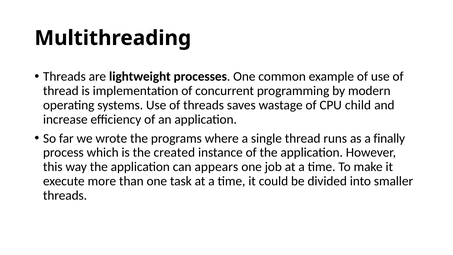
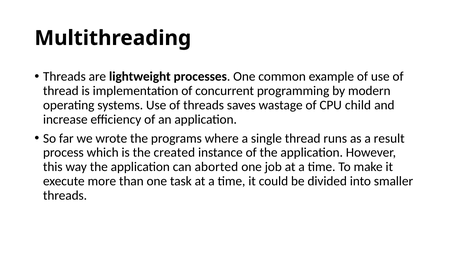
finally: finally -> result
appears: appears -> aborted
